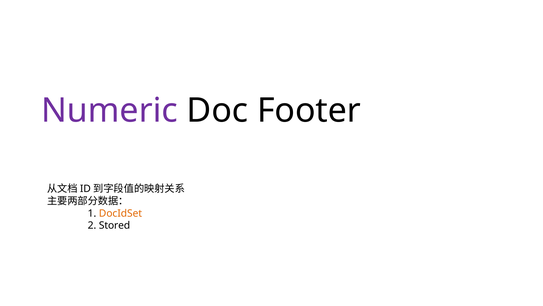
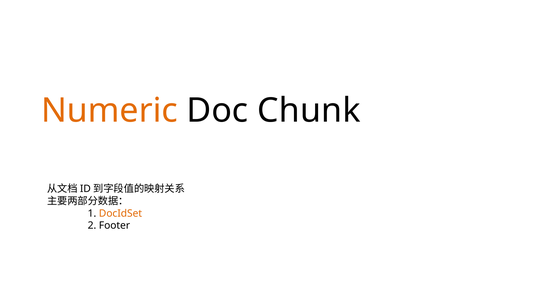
Numeric colour: purple -> orange
Footer: Footer -> Chunk
Stored: Stored -> Footer
